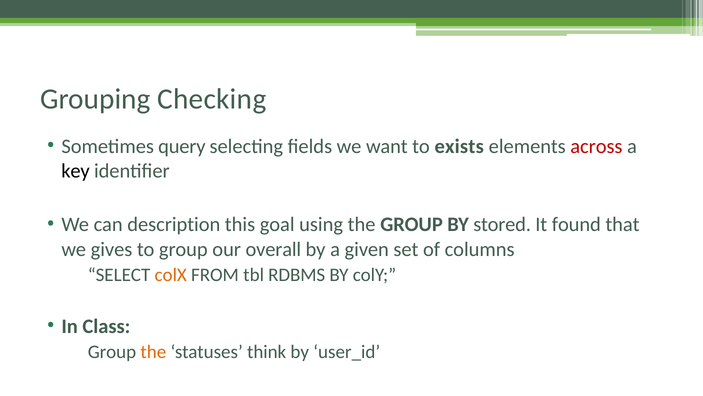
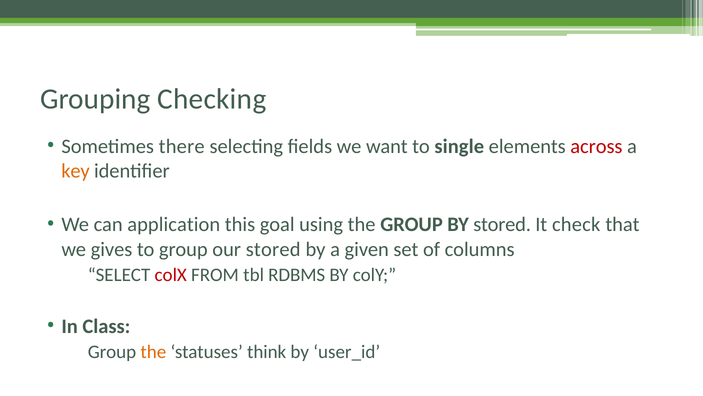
query: query -> there
exists: exists -> single
key colour: black -> orange
description: description -> application
found: found -> check
our overall: overall -> stored
colX colour: orange -> red
